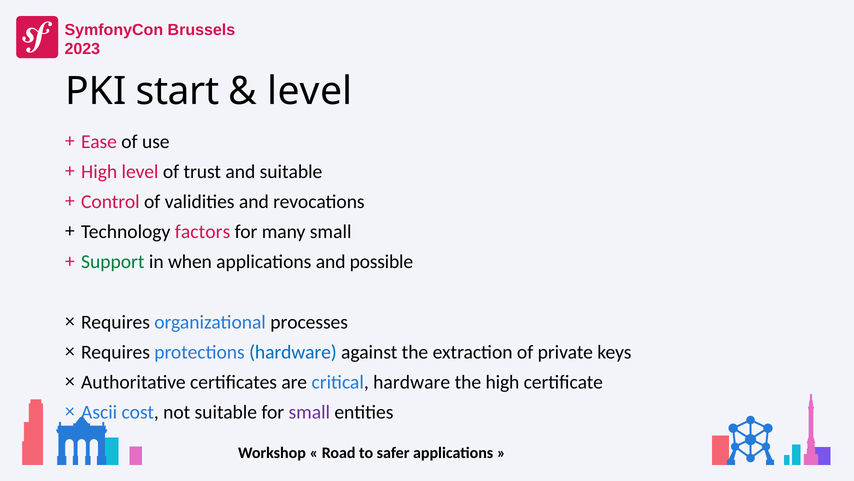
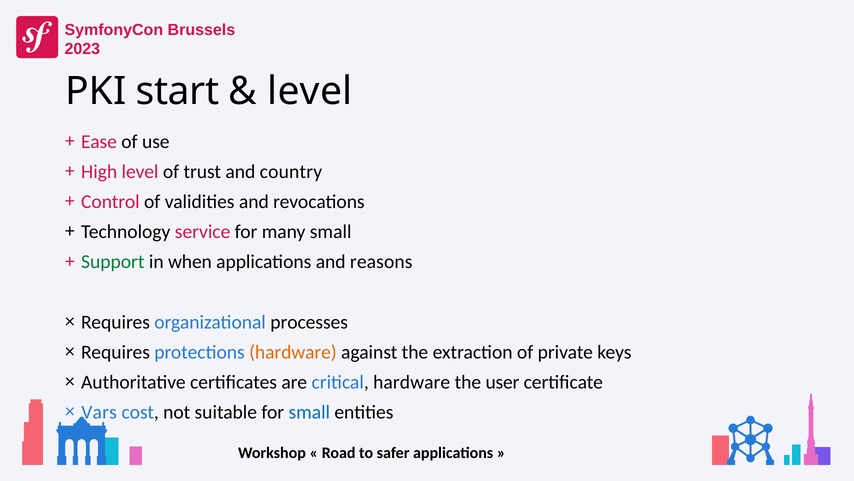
and suitable: suitable -> country
factors: factors -> service
possible: possible -> reasons
hardware at (293, 352) colour: blue -> orange
the high: high -> user
Ascii: Ascii -> Vars
small at (309, 412) colour: purple -> blue
